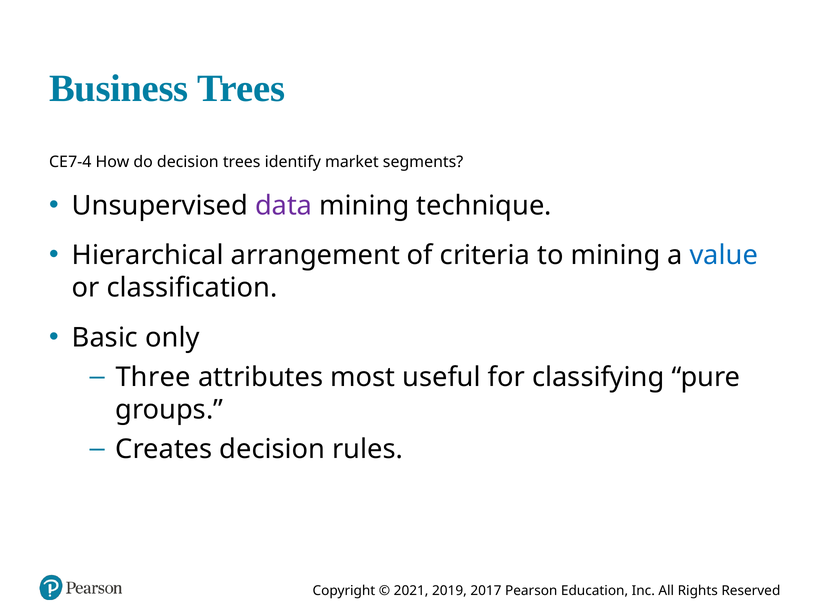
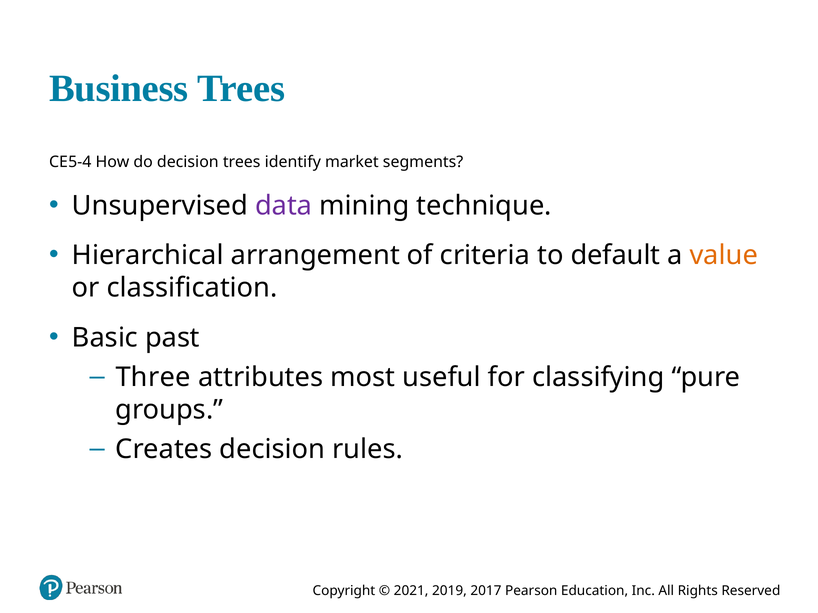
7-4: 7-4 -> 5-4
to mining: mining -> default
value colour: blue -> orange
only: only -> past
